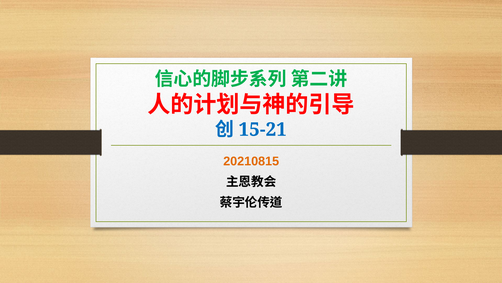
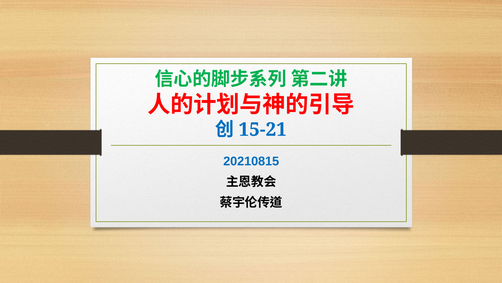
20210815 colour: orange -> blue
